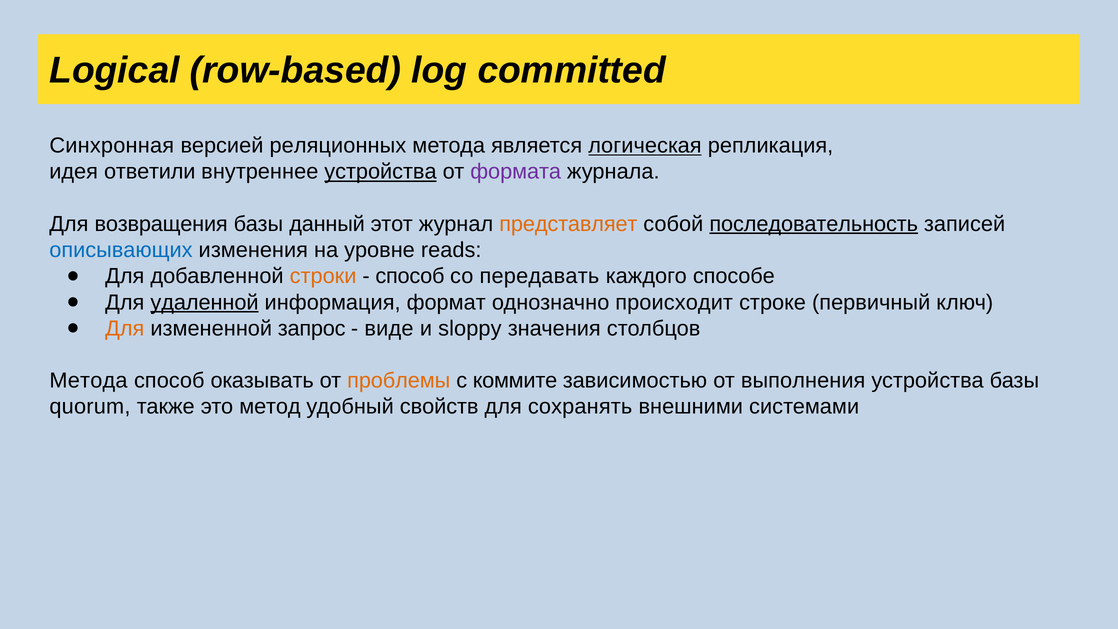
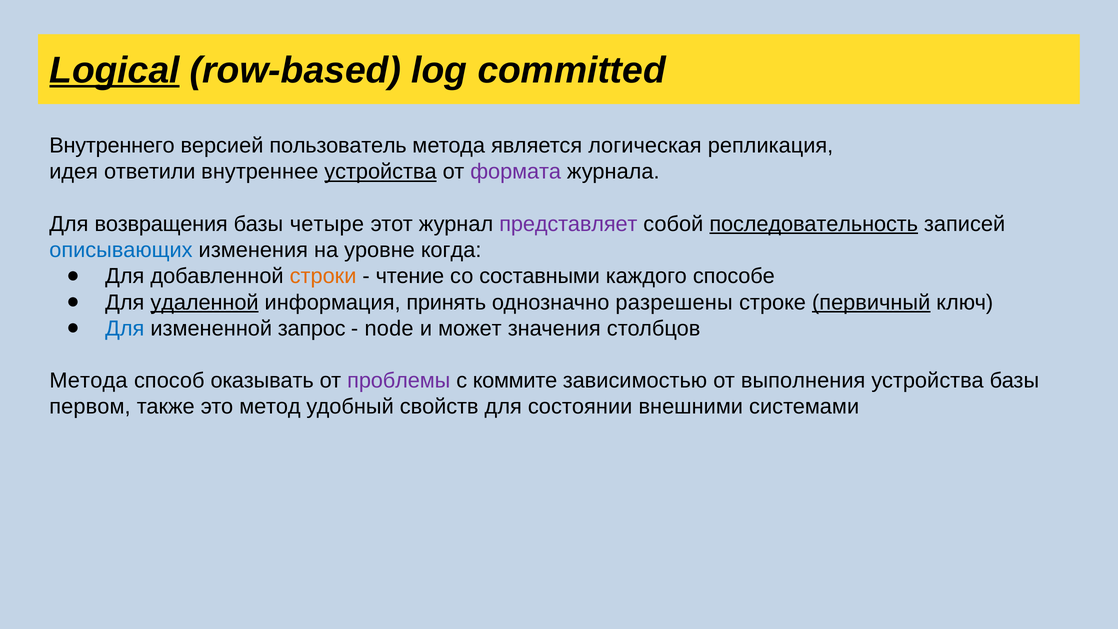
Logical underline: none -> present
Синхронная: Синхронная -> Внутреннего
реляционных: реляционных -> пользователь
логическая underline: present -> none
данный: данный -> четыре
представляет colour: orange -> purple
reads: reads -> когда
способ at (410, 276): способ -> чтение
передавать: передавать -> составными
формат: формат -> принять
происходит: происходит -> разрешены
первичный underline: none -> present
Для at (125, 328) colour: orange -> blue
виде: виде -> node
sloppy: sloppy -> может
проблемы colour: orange -> purple
quorum: quorum -> первом
сохранять: сохранять -> состоянии
